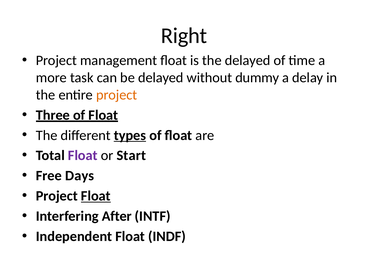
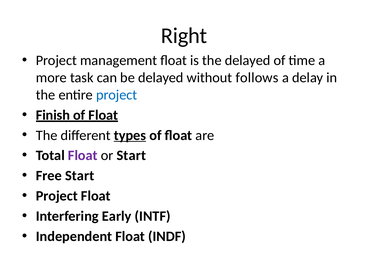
dummy: dummy -> follows
project at (117, 95) colour: orange -> blue
Three: Three -> Finish
Free Days: Days -> Start
Float at (96, 196) underline: present -> none
After: After -> Early
